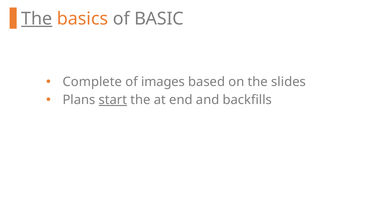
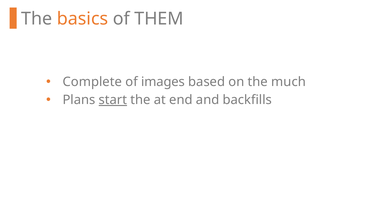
The at (37, 19) underline: present -> none
BASIC: BASIC -> THEM
slides: slides -> much
